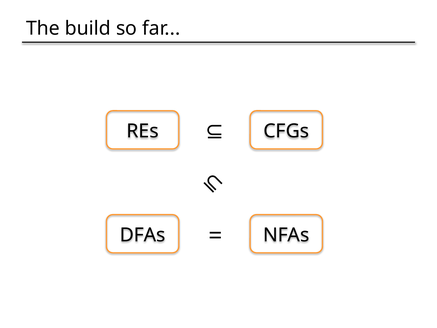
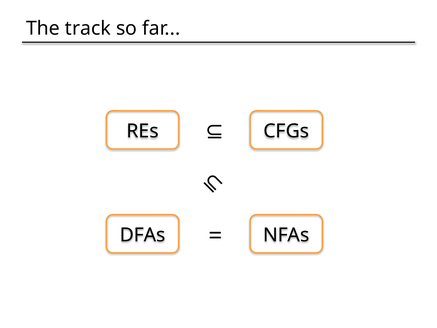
build: build -> track
